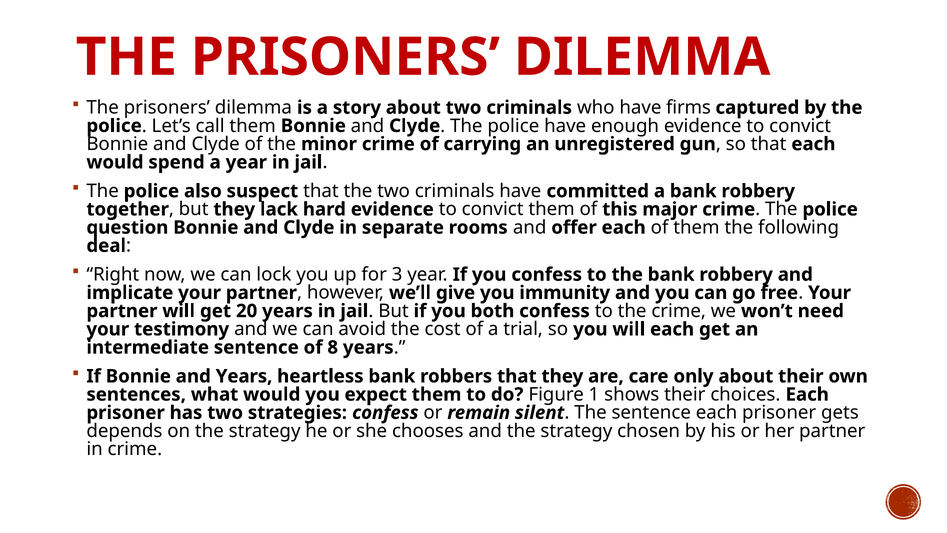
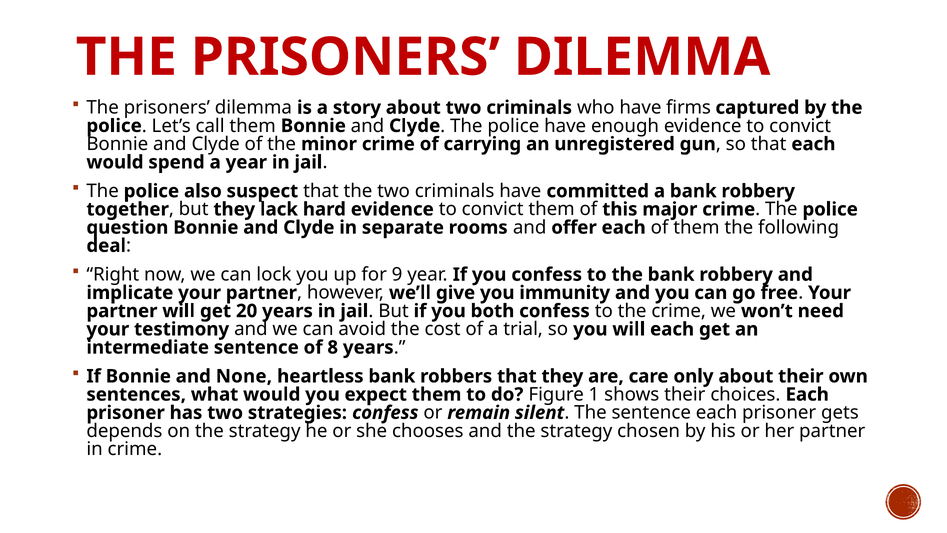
3: 3 -> 9
and Years: Years -> None
